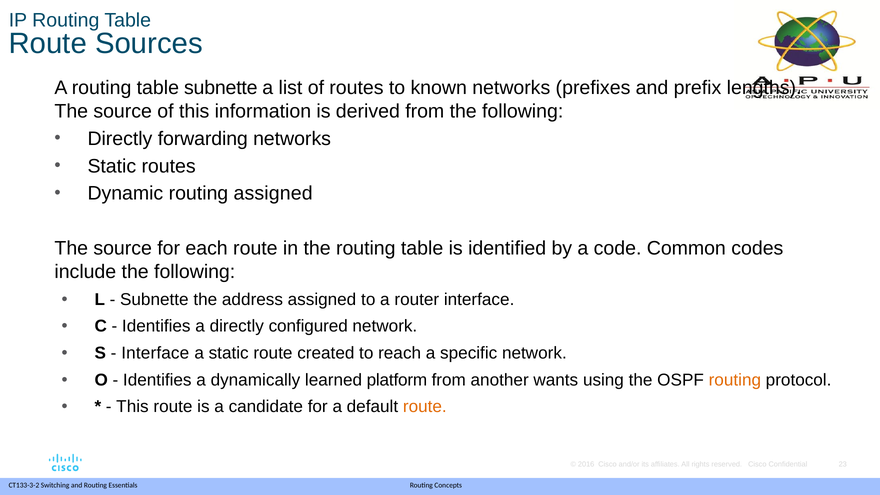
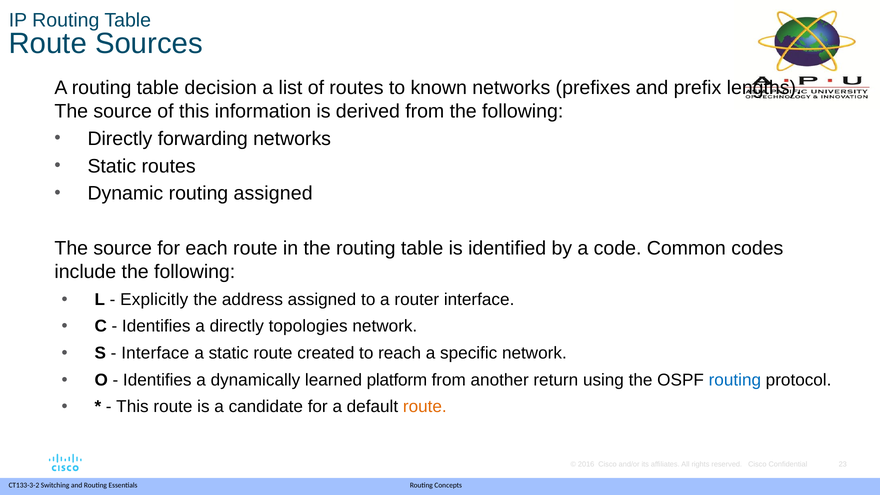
table subnette: subnette -> decision
Subnette at (154, 299): Subnette -> Explicitly
configured: configured -> topologies
wants: wants -> return
routing at (735, 380) colour: orange -> blue
